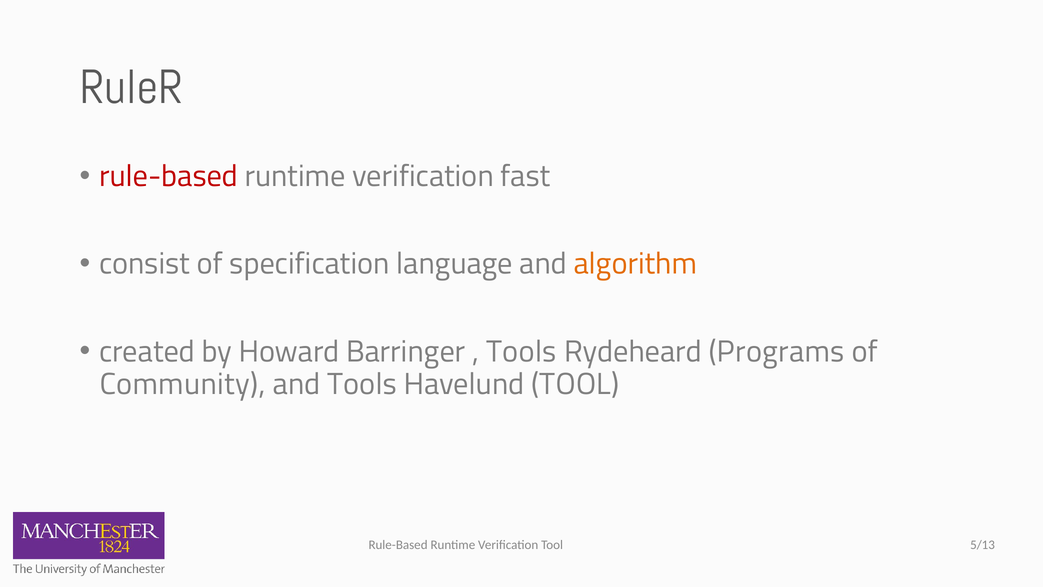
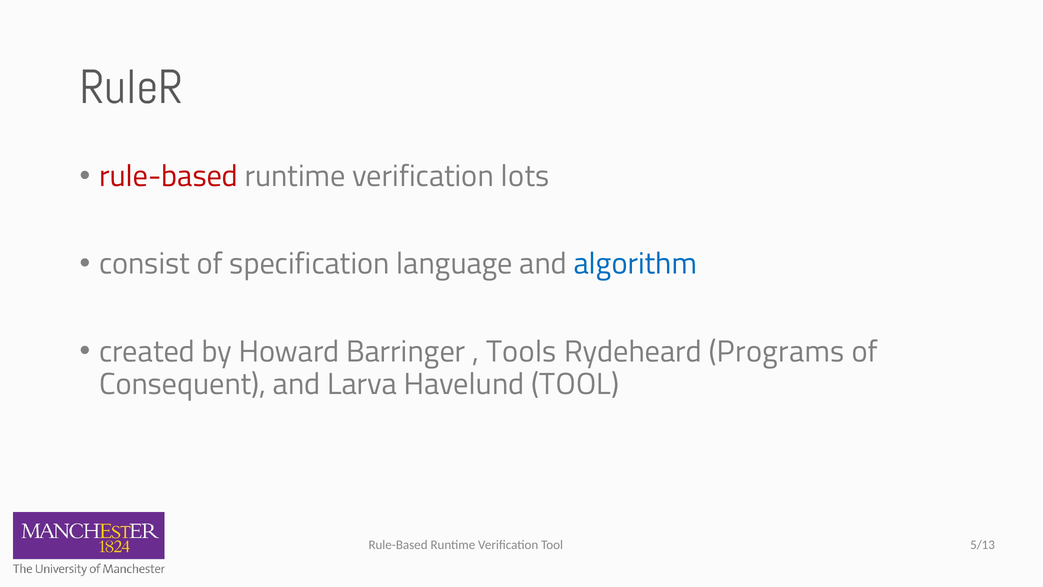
fast: fast -> lots
algorithm colour: orange -> blue
Community: Community -> Consequent
and Tools: Tools -> Larva
